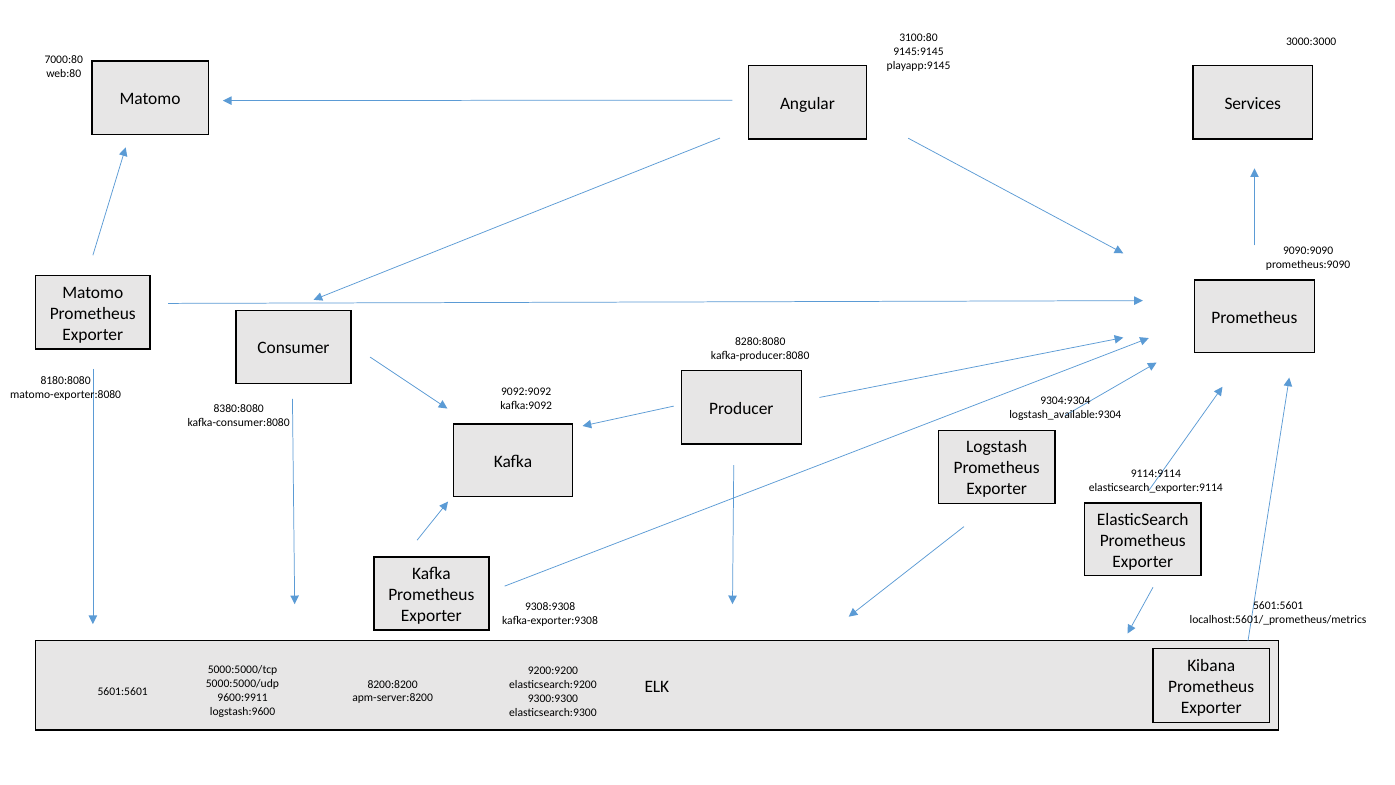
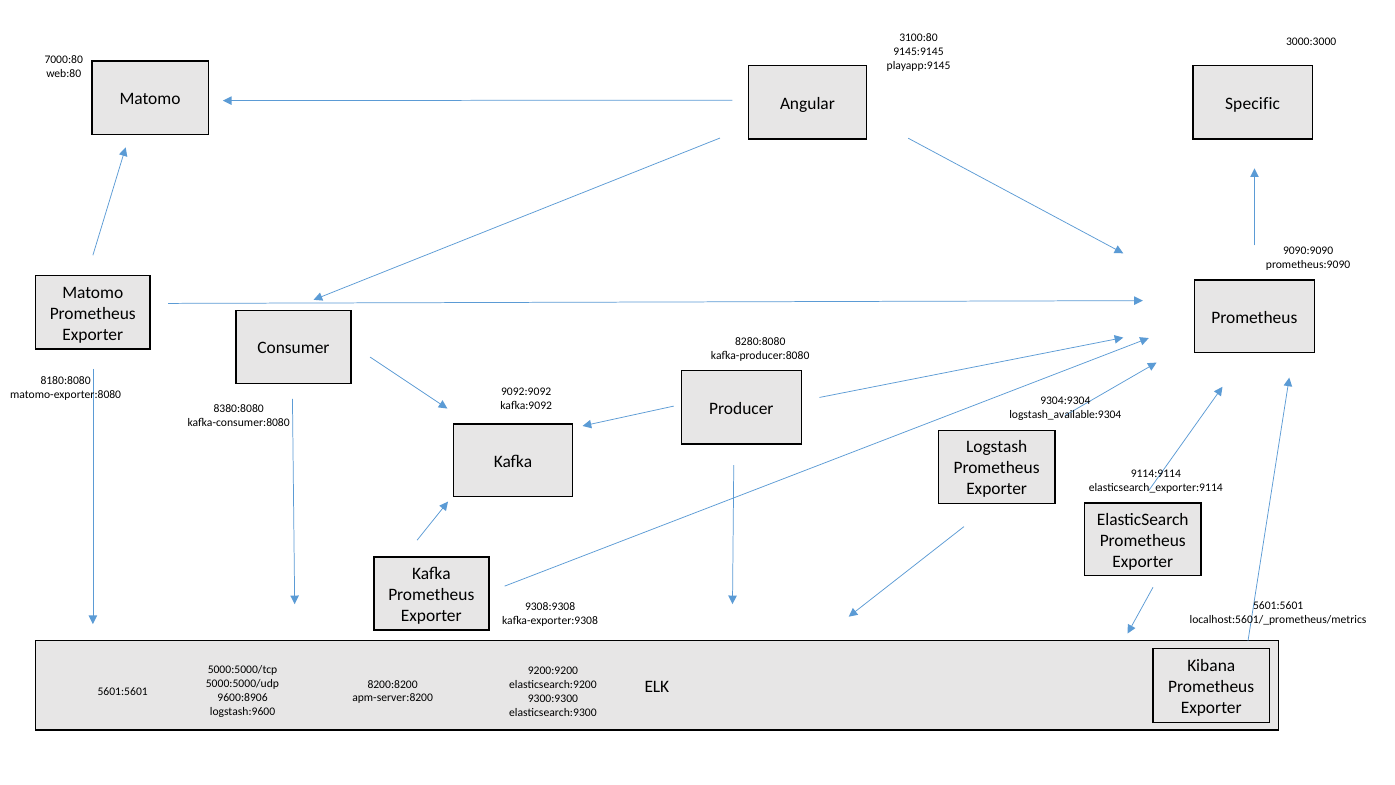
Services: Services -> Specific
9600:9911: 9600:9911 -> 9600:8906
